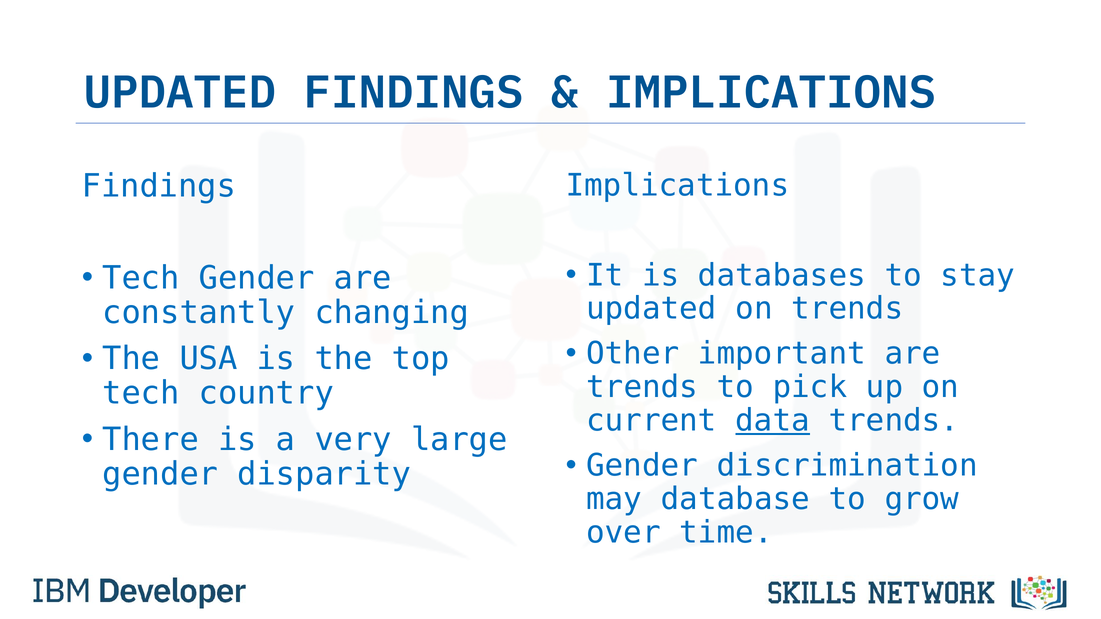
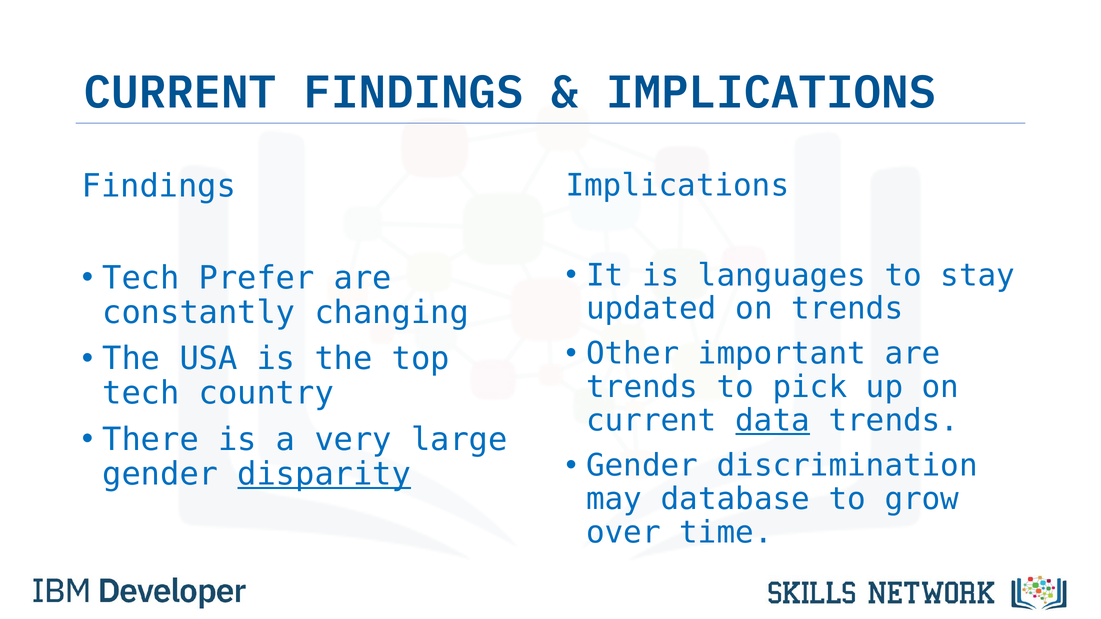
UPDATED at (180, 93): UPDATED -> CURRENT
databases: databases -> languages
Tech Gender: Gender -> Prefer
disparity underline: none -> present
